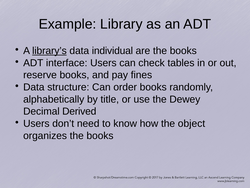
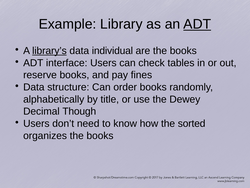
ADT at (197, 24) underline: none -> present
Derived: Derived -> Though
object: object -> sorted
